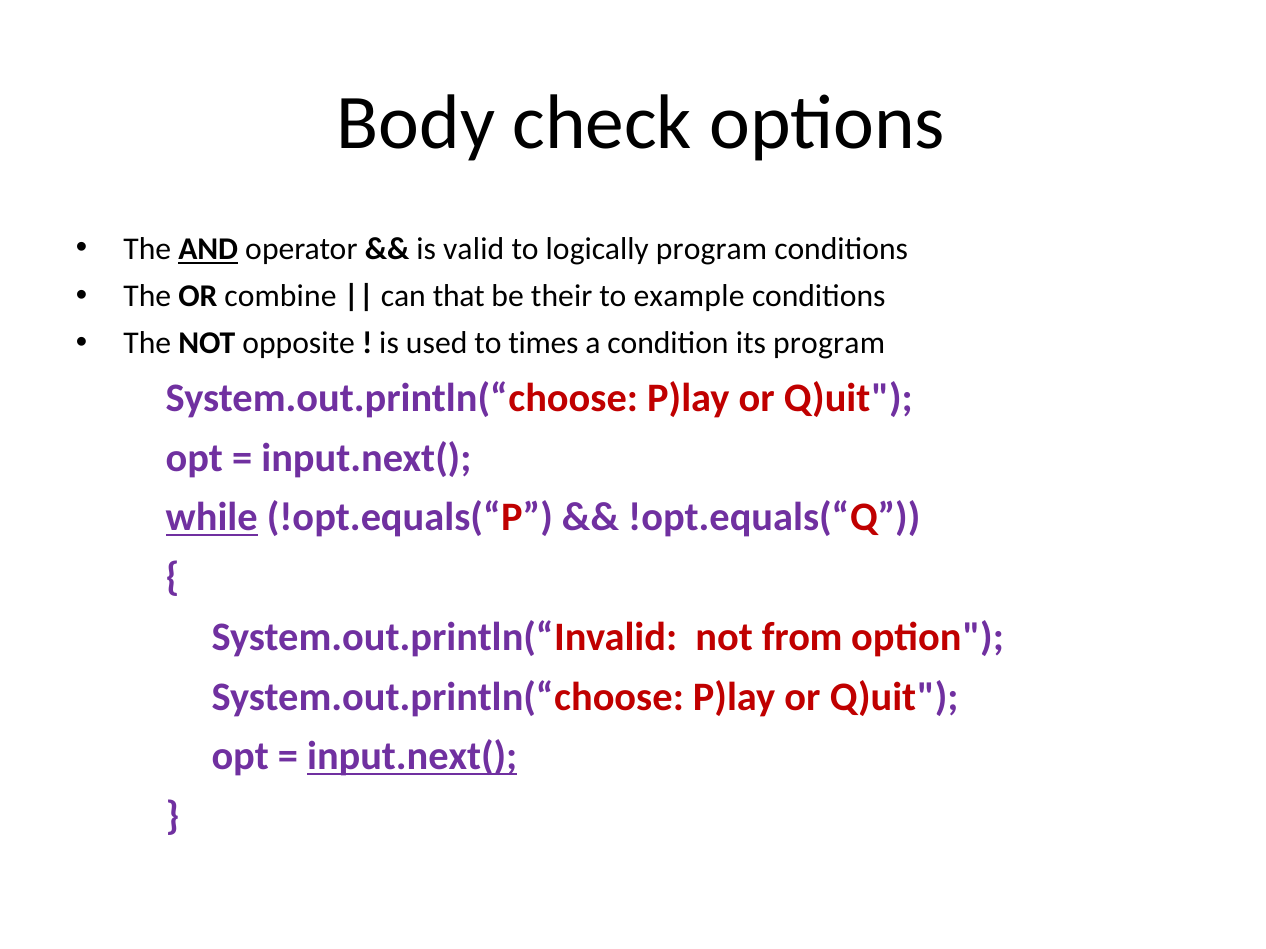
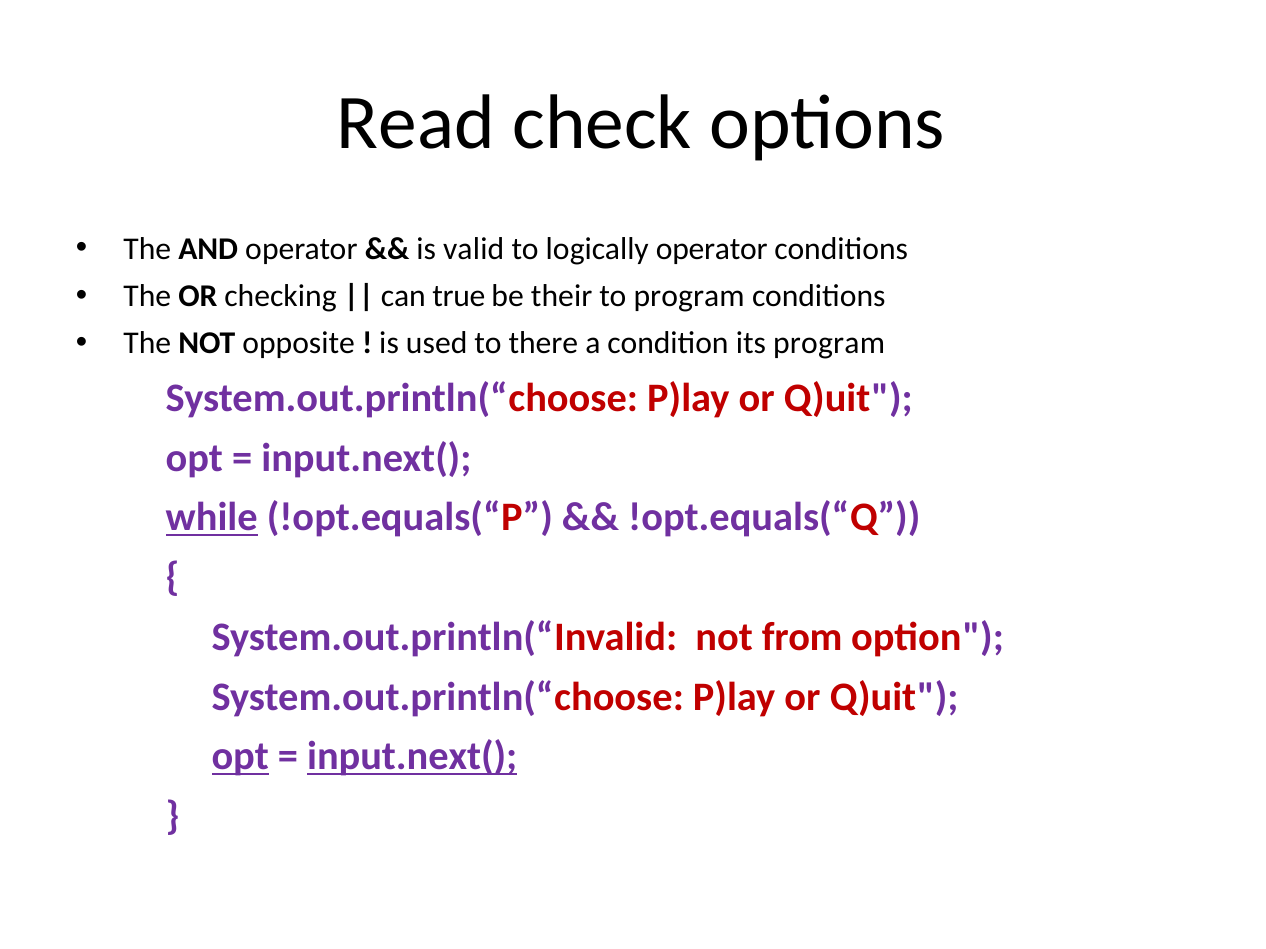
Body: Body -> Read
AND underline: present -> none
logically program: program -> operator
combine: combine -> checking
that: that -> true
to example: example -> program
times: times -> there
opt at (240, 757) underline: none -> present
